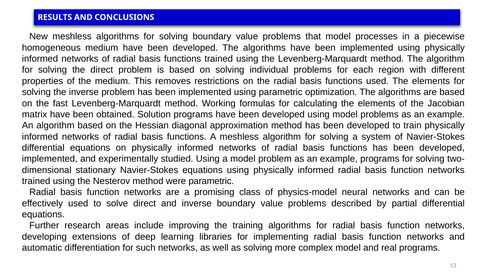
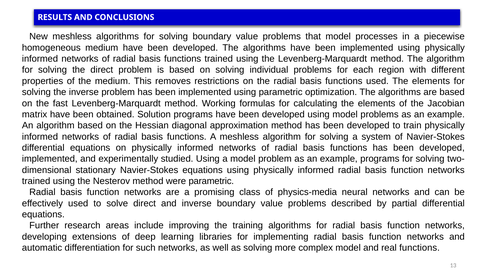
physics-model: physics-model -> physics-media
real programs: programs -> functions
